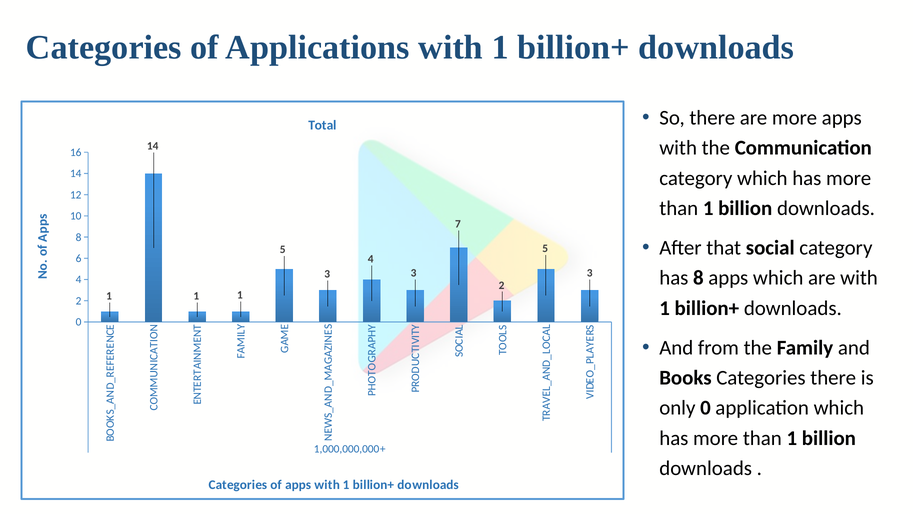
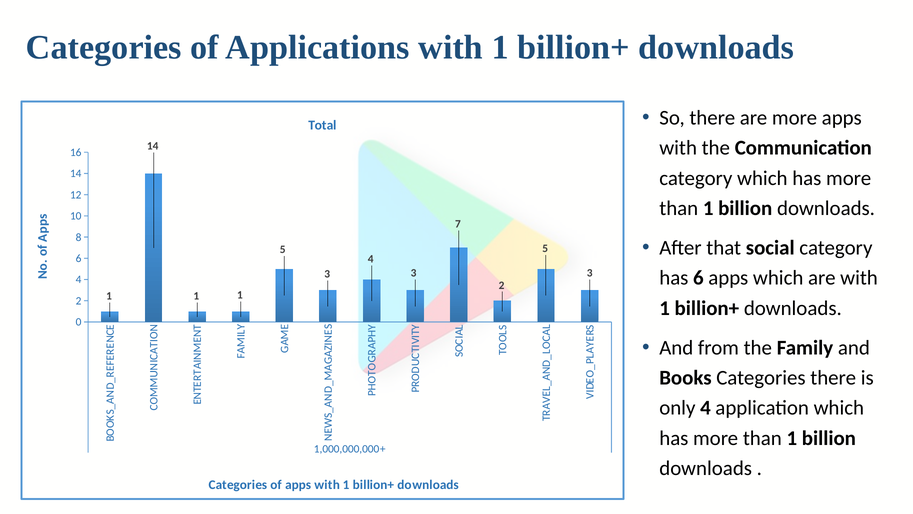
has 8: 8 -> 6
only 0: 0 -> 4
